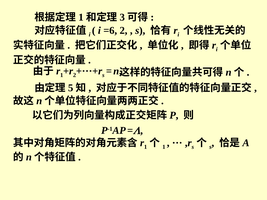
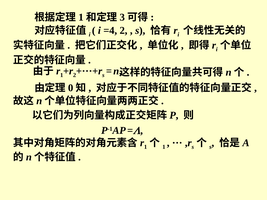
=6: =6 -> =4
5: 5 -> 0
